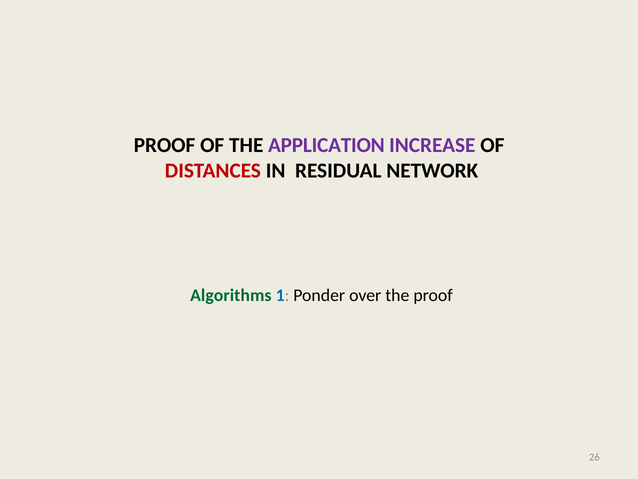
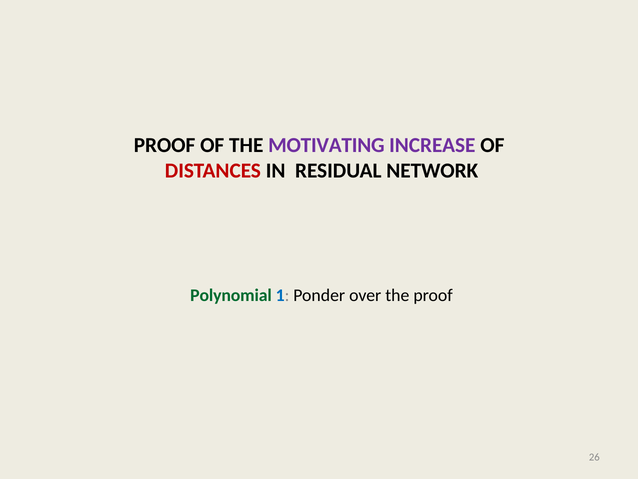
APPLICATION: APPLICATION -> MOTIVATING
Algorithms: Algorithms -> Polynomial
